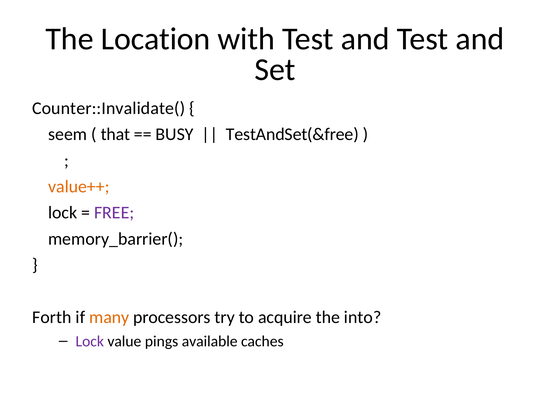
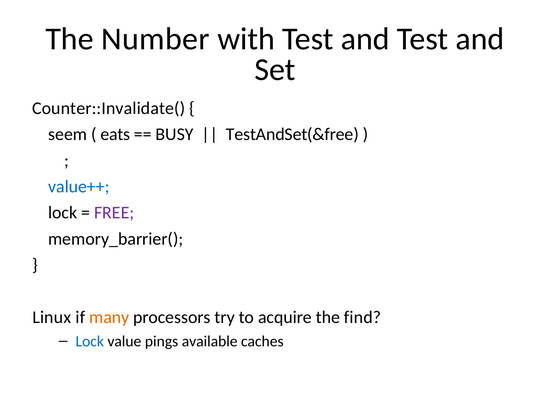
Location: Location -> Number
that: that -> eats
value++ colour: orange -> blue
Forth: Forth -> Linux
into: into -> find
Lock at (90, 342) colour: purple -> blue
